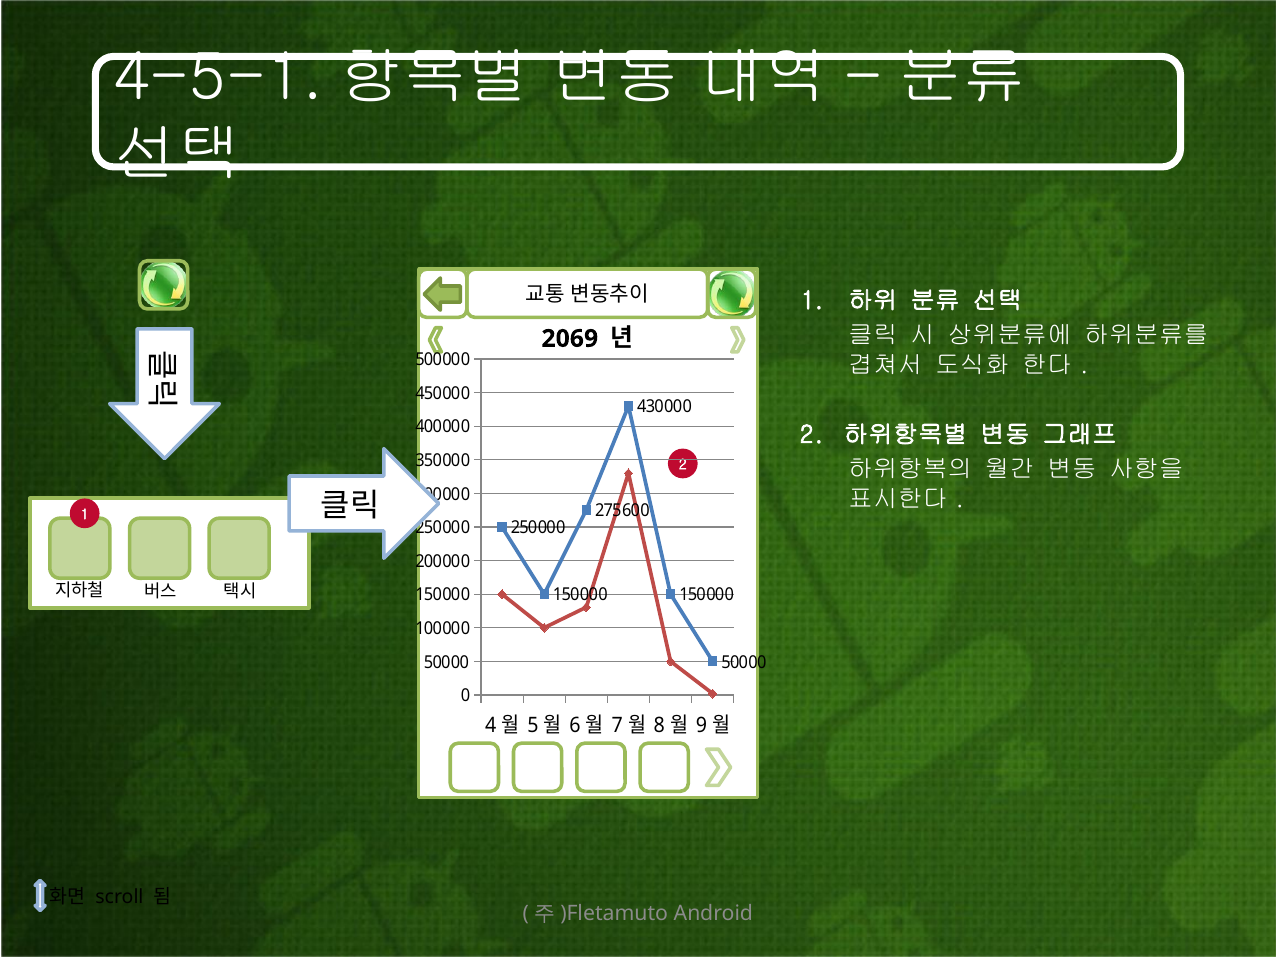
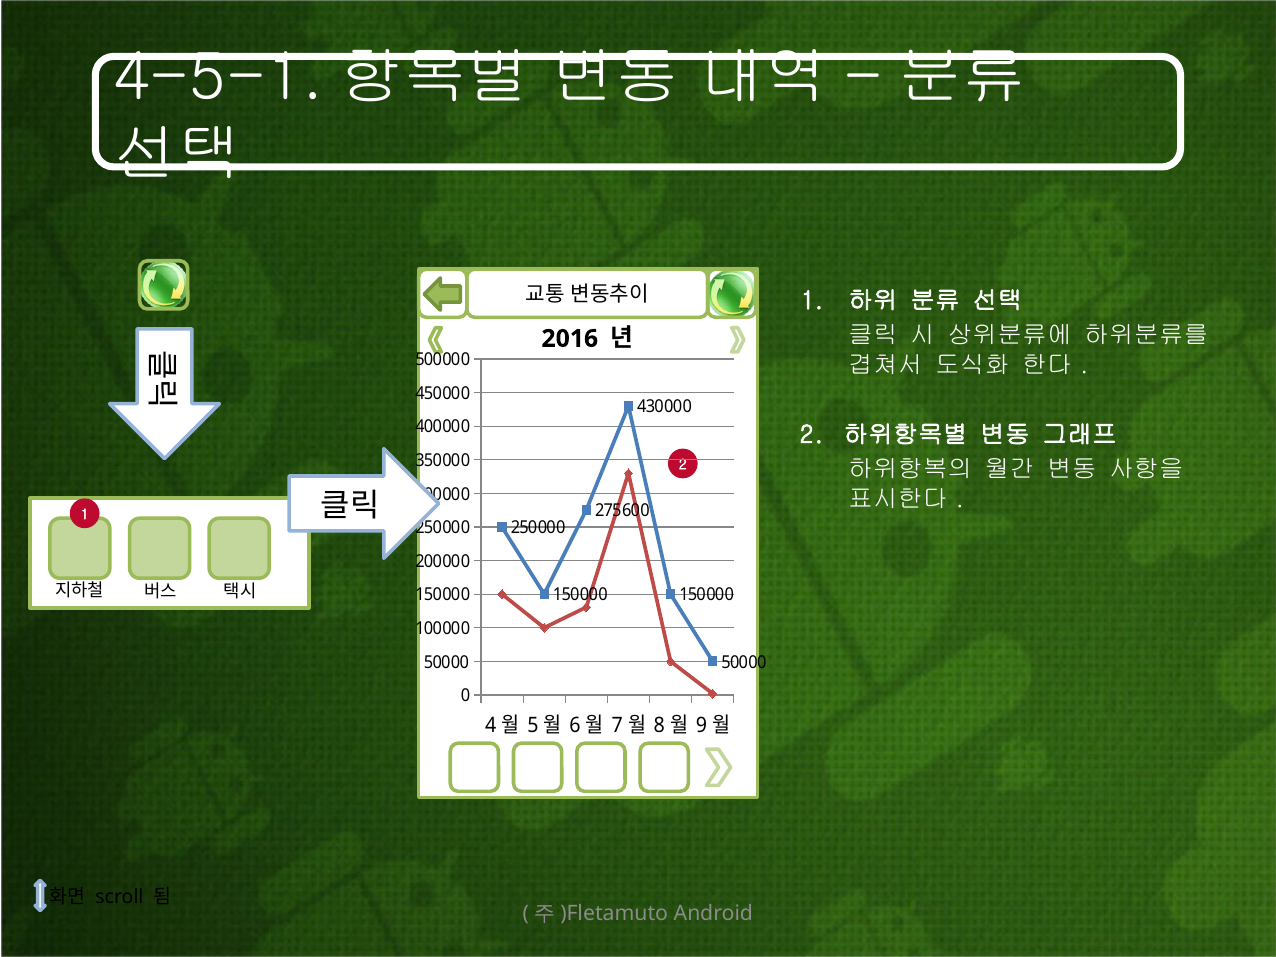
2069: 2069 -> 2016
